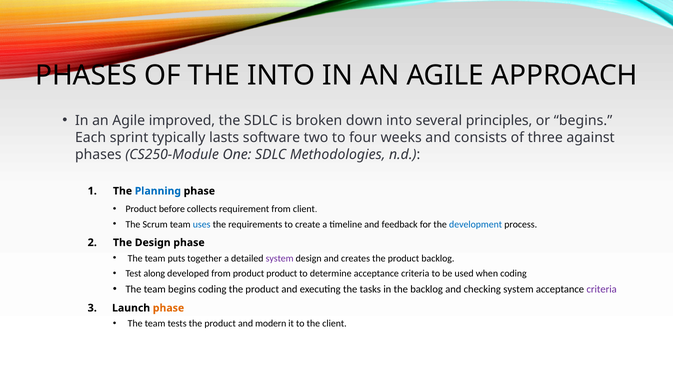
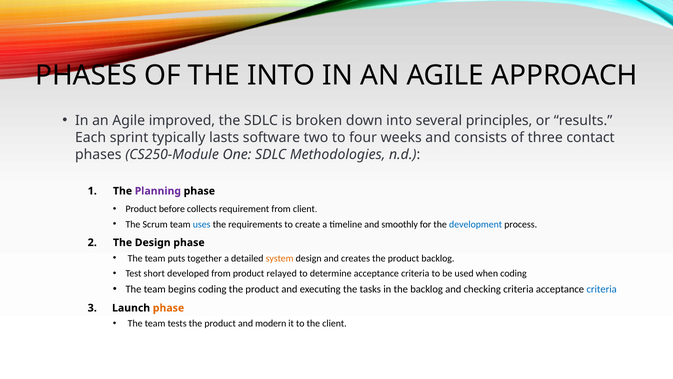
or begins: begins -> results
against: against -> contact
Planning colour: blue -> purple
feedback: feedback -> smoothly
system at (280, 258) colour: purple -> orange
along: along -> short
product product: product -> relayed
checking system: system -> criteria
criteria at (602, 289) colour: purple -> blue
